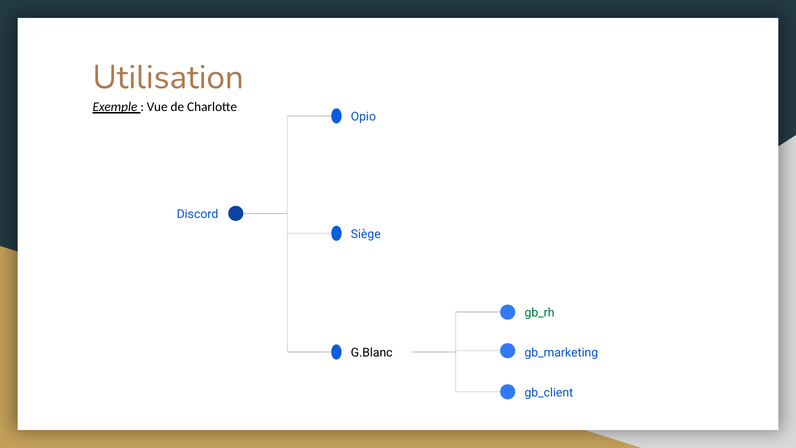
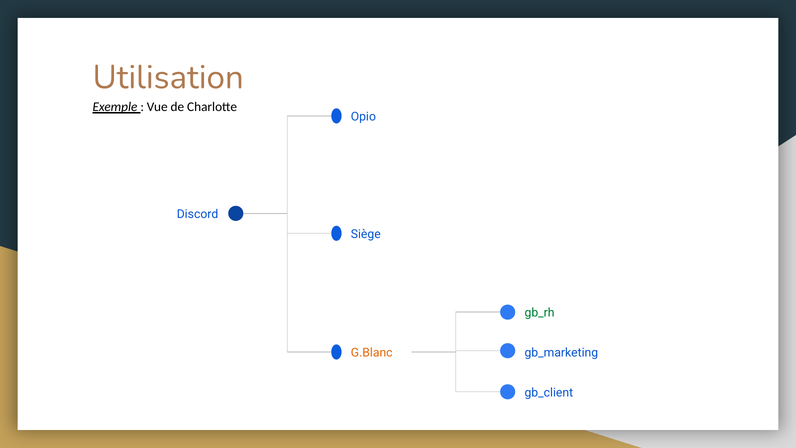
G.Blanc colour: black -> orange
